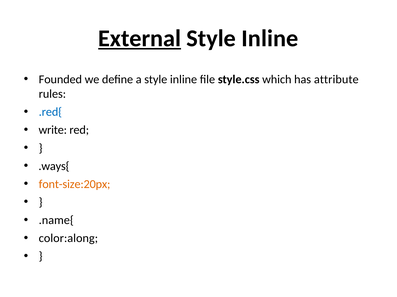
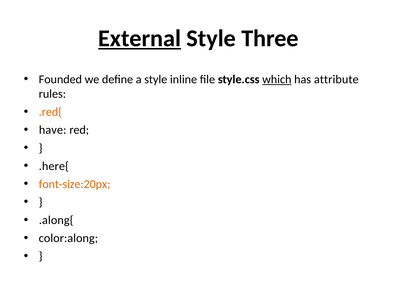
Inline at (270, 38): Inline -> Three
which underline: none -> present
.red{ colour: blue -> orange
write: write -> have
.ways{: .ways{ -> .here{
.name{: .name{ -> .along{
